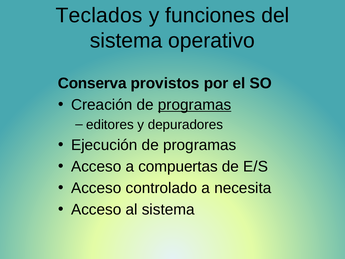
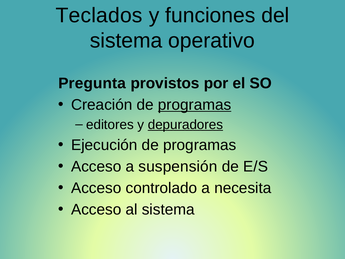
Conserva: Conserva -> Pregunta
depuradores underline: none -> present
compuertas: compuertas -> suspensión
